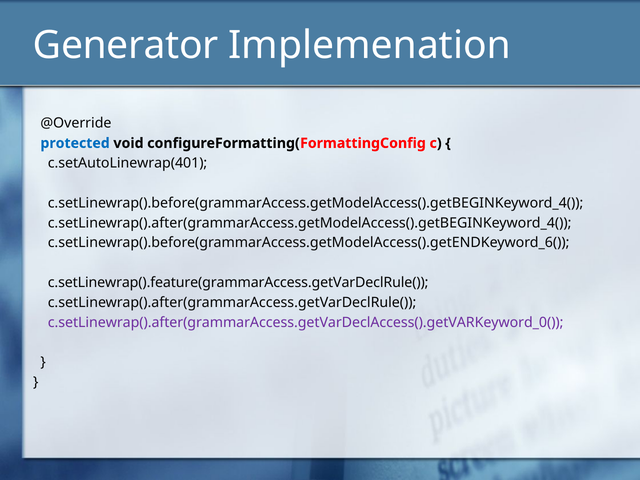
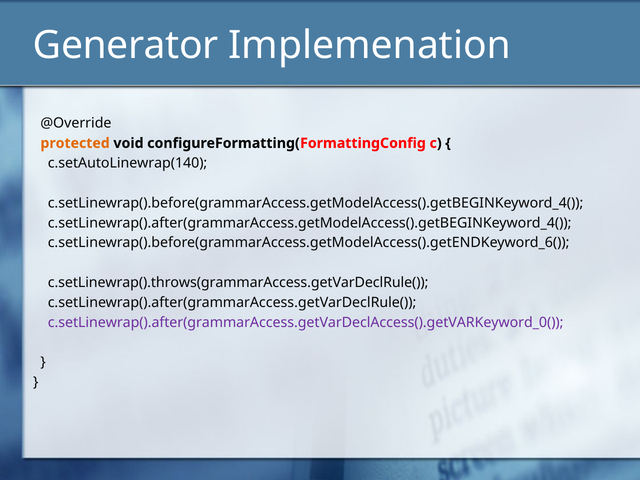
protected colour: blue -> orange
c.setAutoLinewrap(401: c.setAutoLinewrap(401 -> c.setAutoLinewrap(140
c.setLinewrap().feature(grammarAccess.getVarDeclRule(: c.setLinewrap().feature(grammarAccess.getVarDeclRule( -> c.setLinewrap().throws(grammarAccess.getVarDeclRule(
